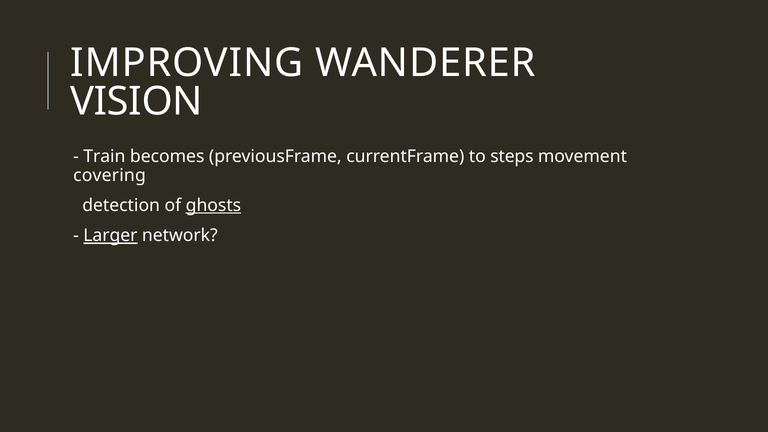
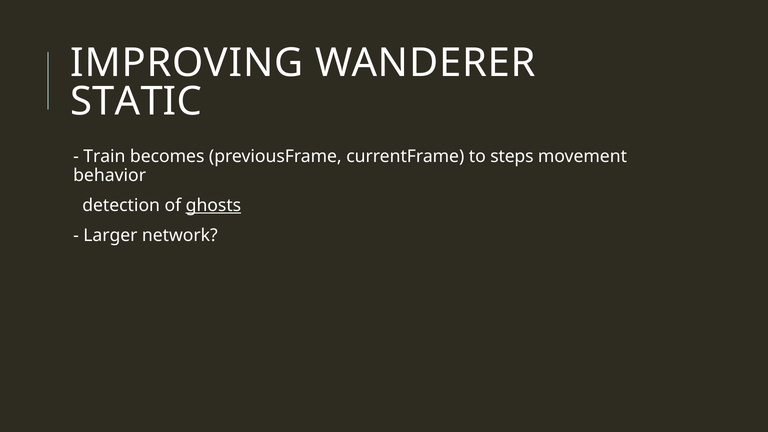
VISION: VISION -> STATIC
covering: covering -> behavior
Larger underline: present -> none
